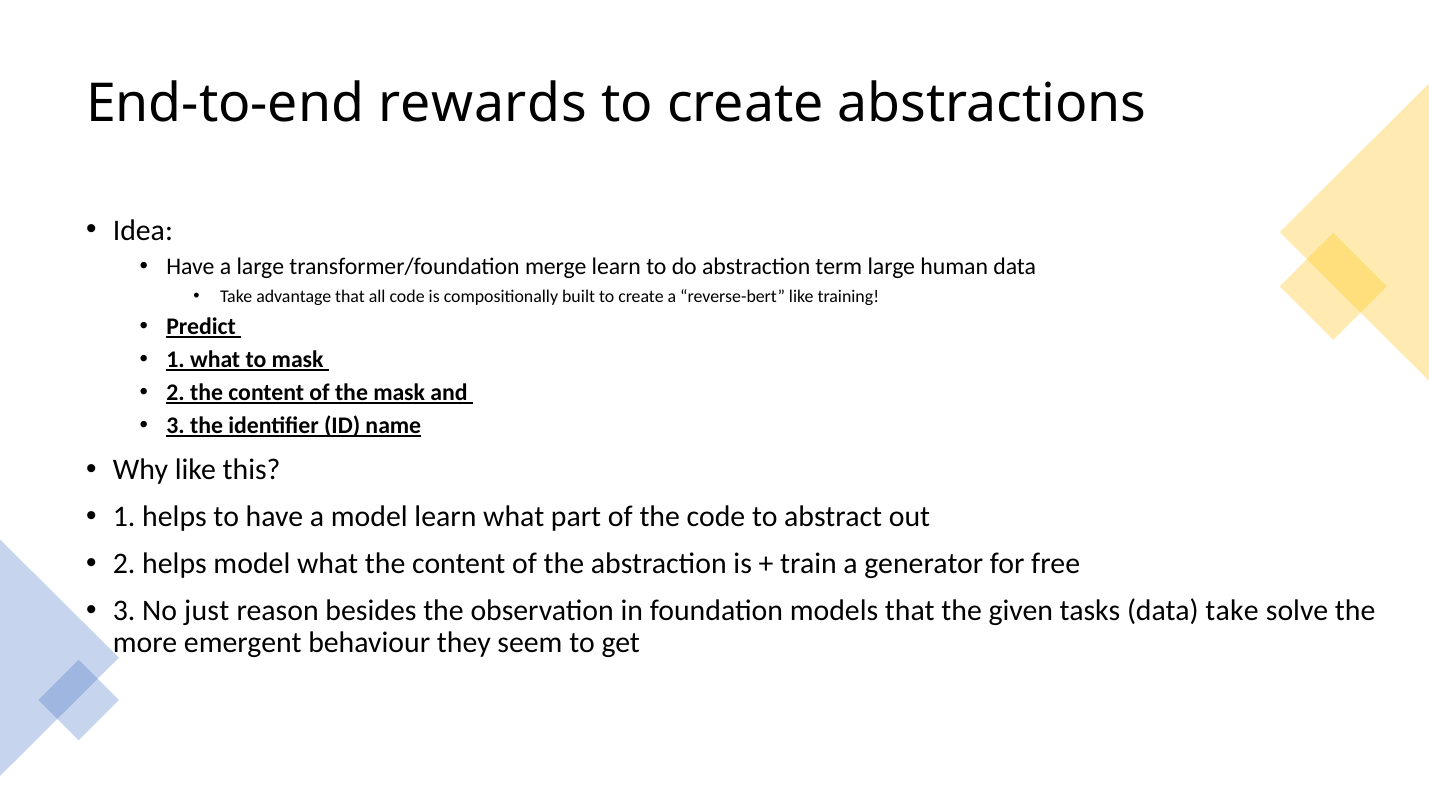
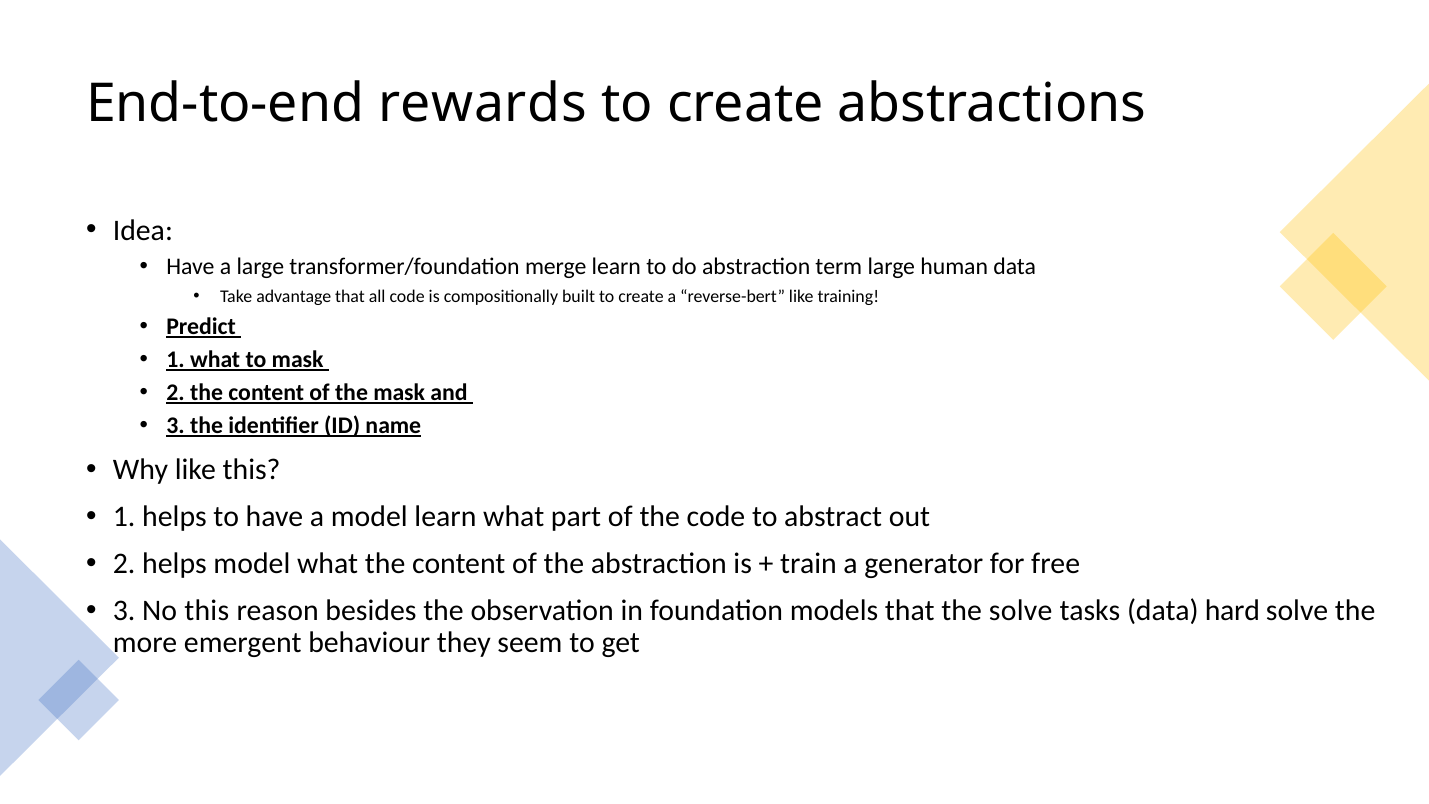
No just: just -> this
the given: given -> solve
data take: take -> hard
